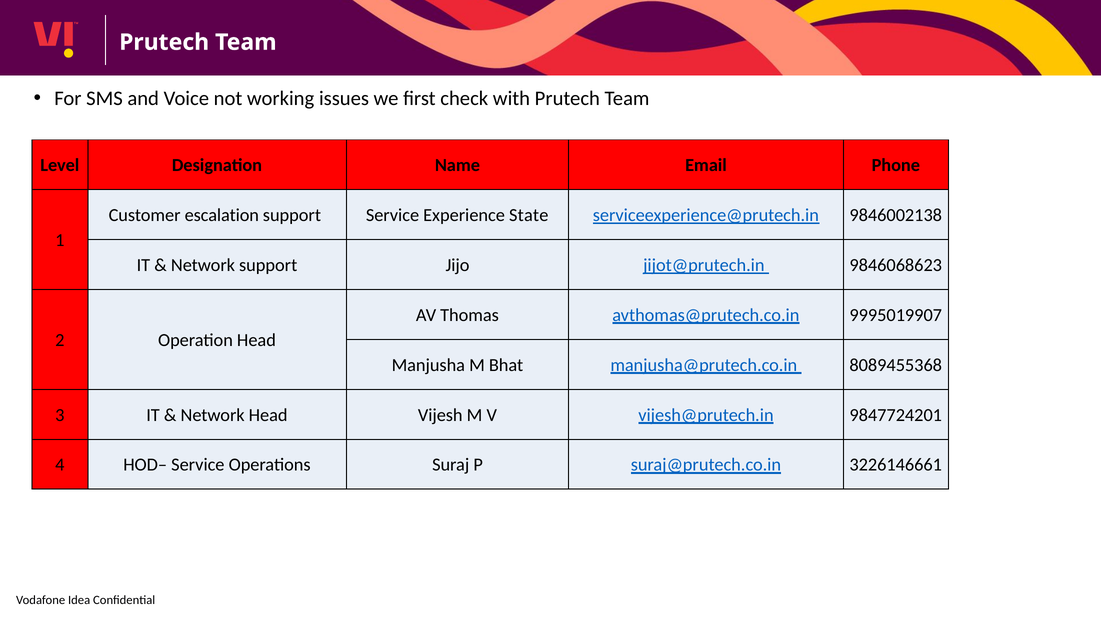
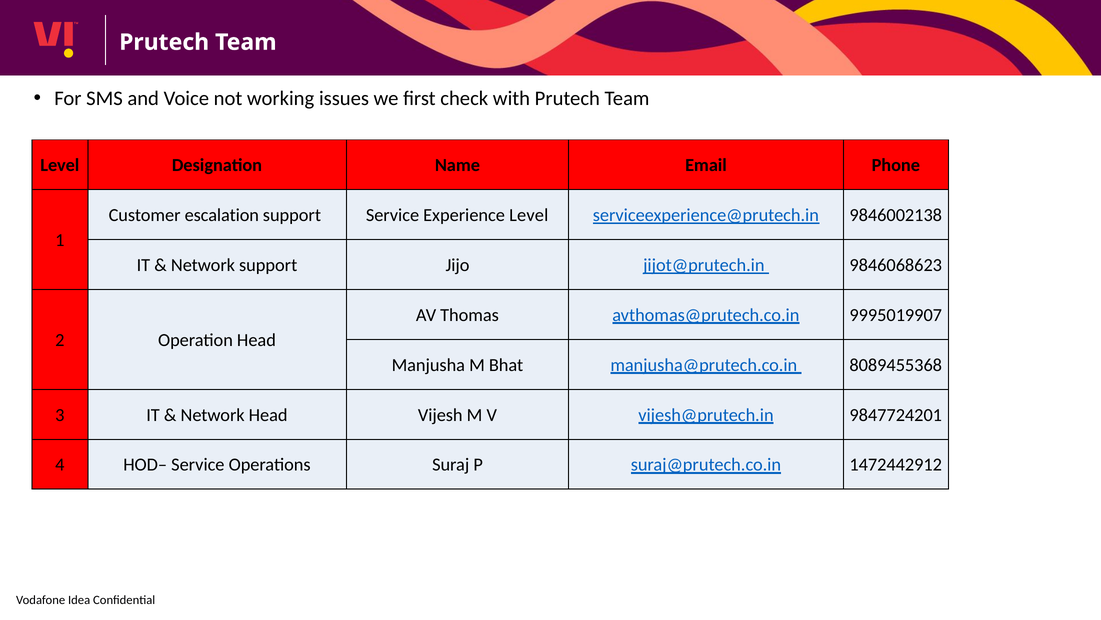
Experience State: State -> Level
3226146661: 3226146661 -> 1472442912
